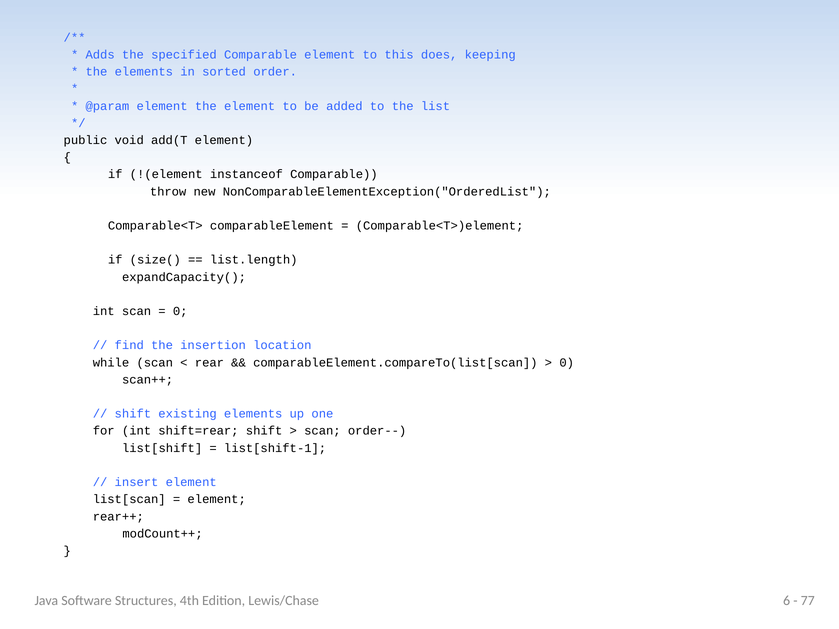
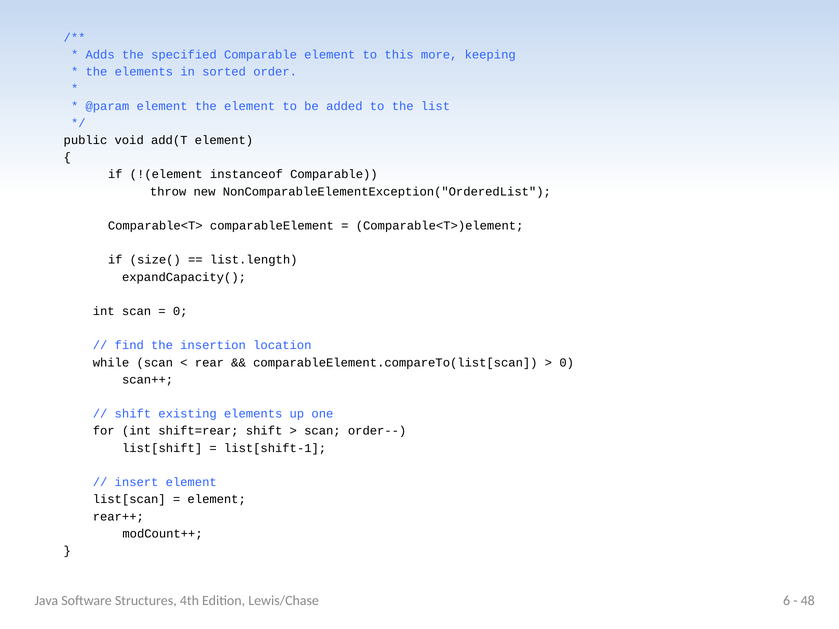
does: does -> more
77: 77 -> 48
